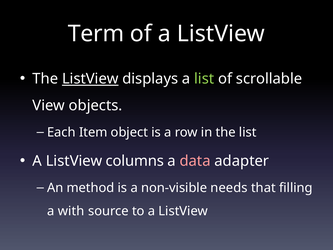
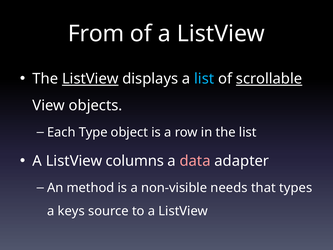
Term: Term -> From
list at (204, 79) colour: light green -> light blue
scrollable underline: none -> present
Item: Item -> Type
filling: filling -> types
with: with -> keys
